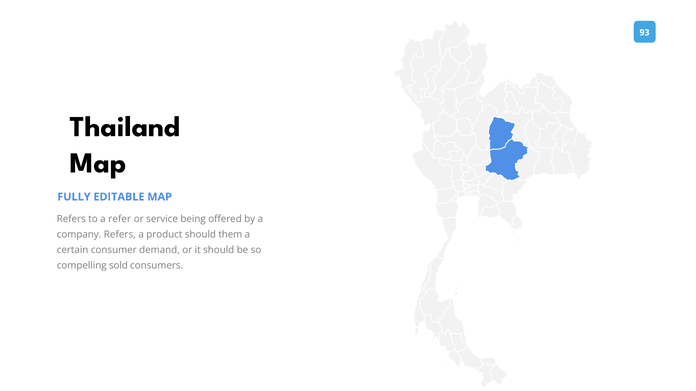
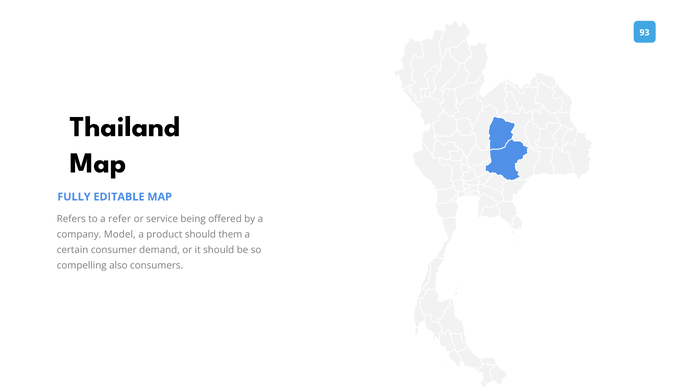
company Refers: Refers -> Model
sold: sold -> also
